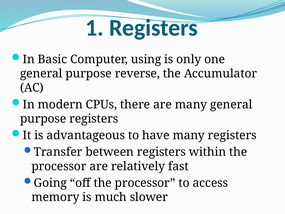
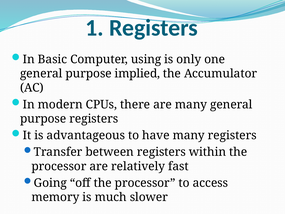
reverse: reverse -> implied
